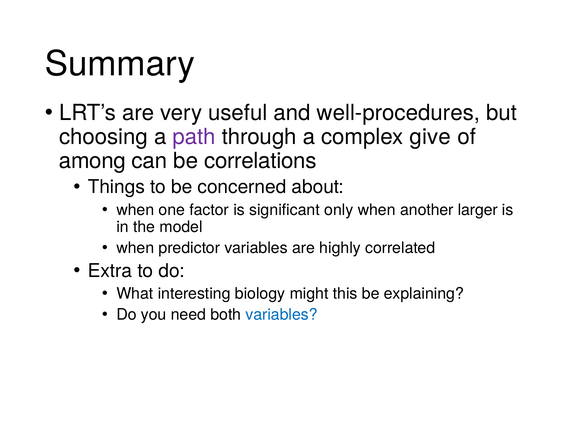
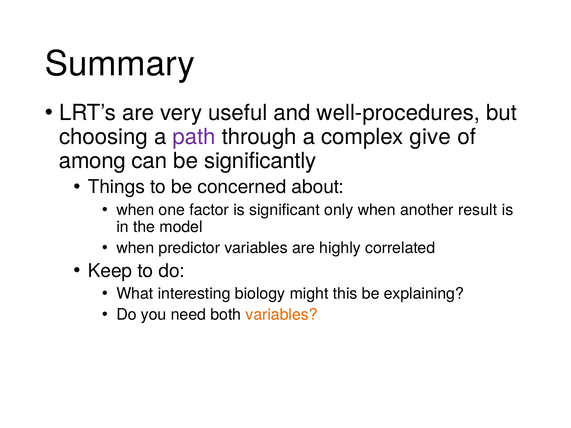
correlations: correlations -> significantly
larger: larger -> result
Extra: Extra -> Keep
variables at (282, 315) colour: blue -> orange
